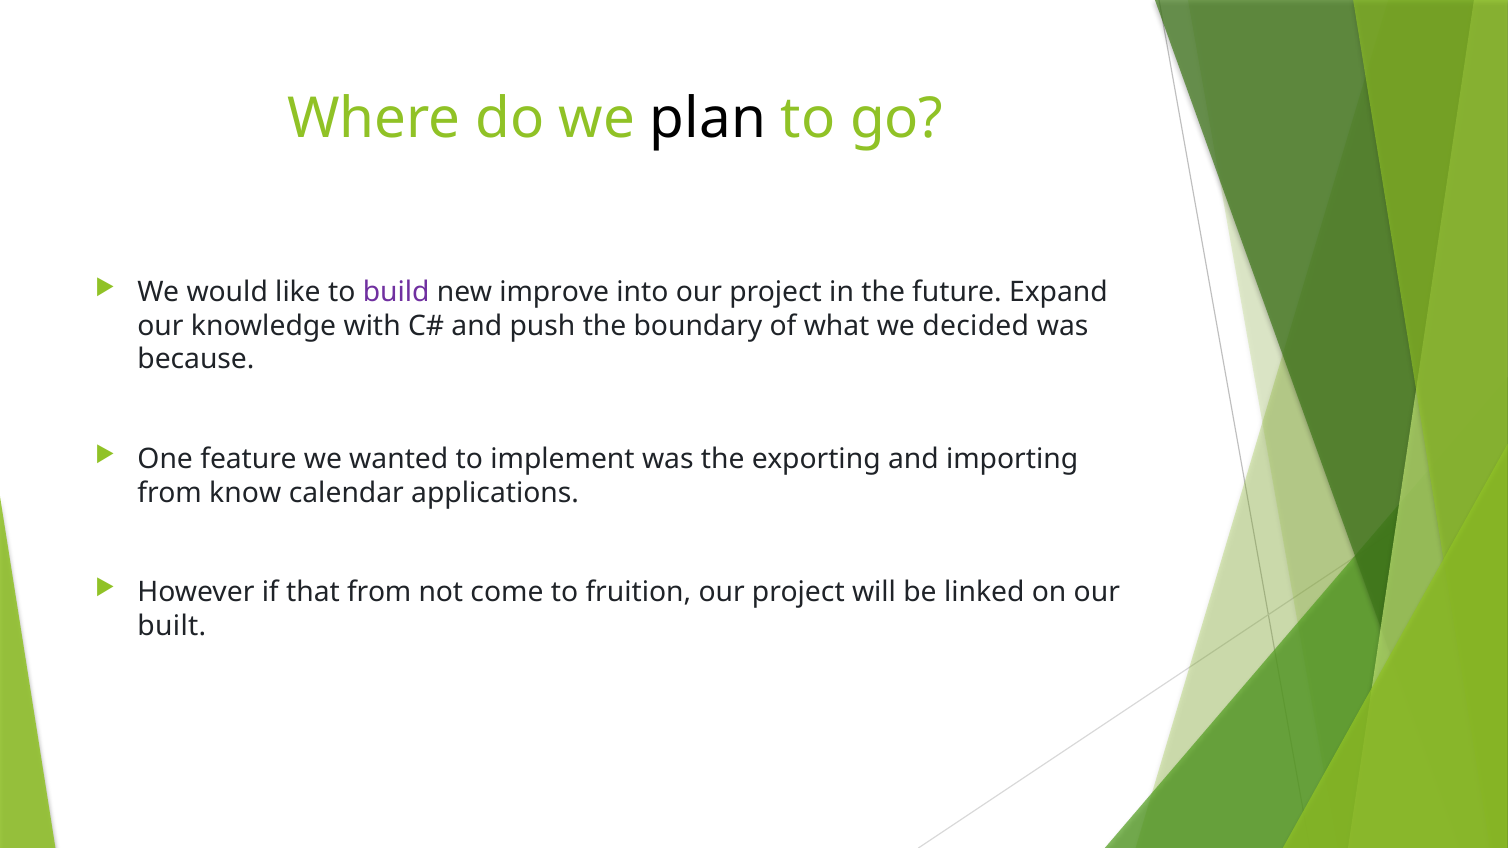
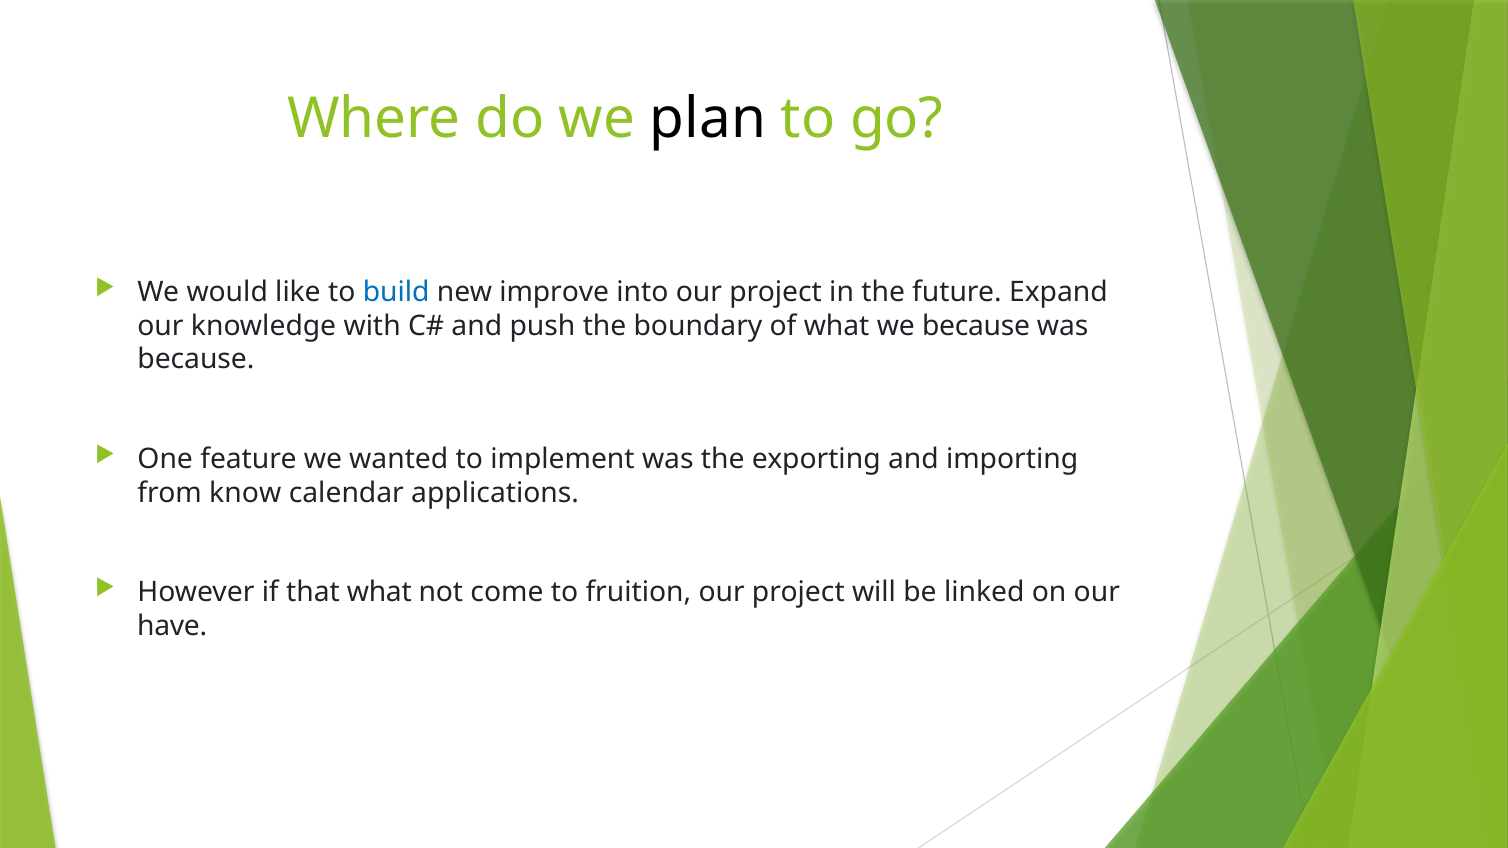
build colour: purple -> blue
we decided: decided -> because
that from: from -> what
built: built -> have
